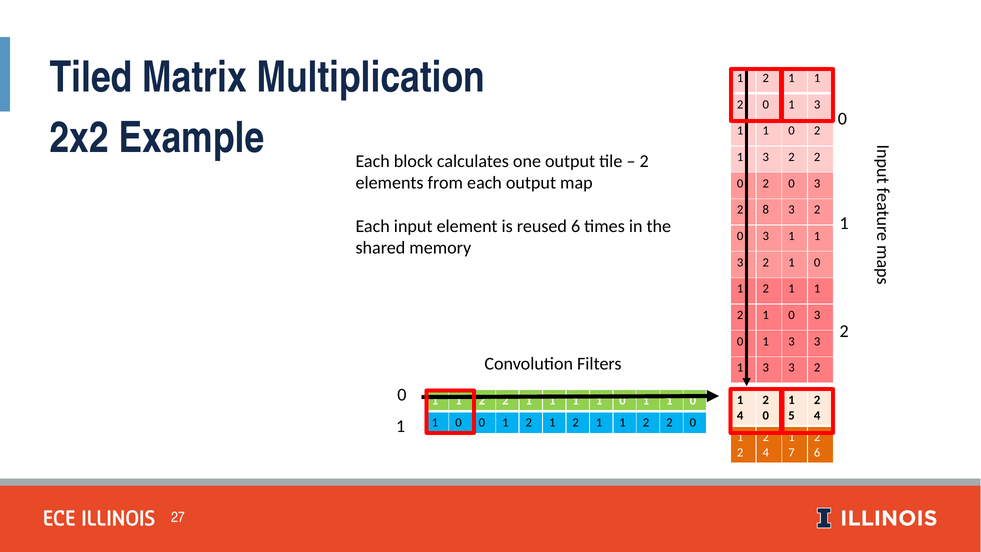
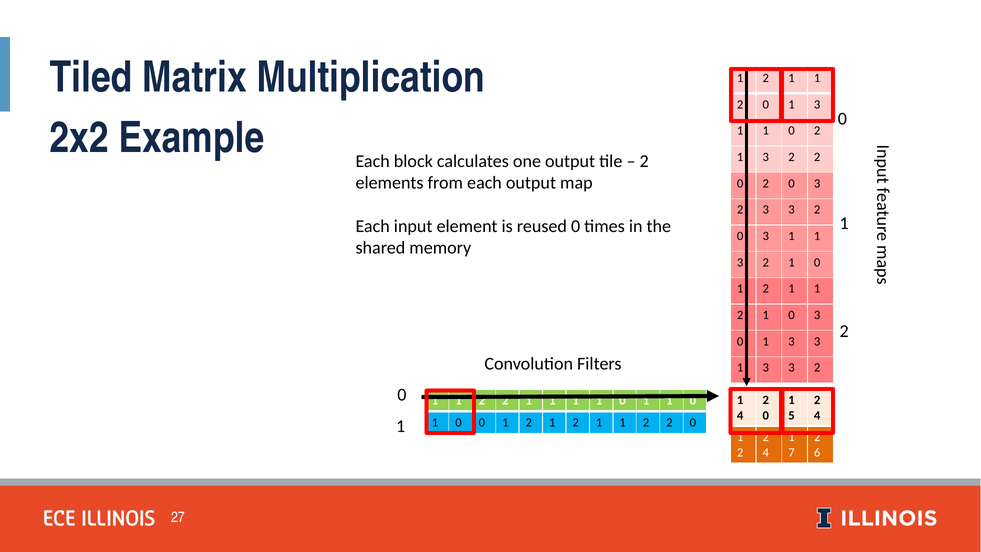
2 8: 8 -> 3
reused 6: 6 -> 0
